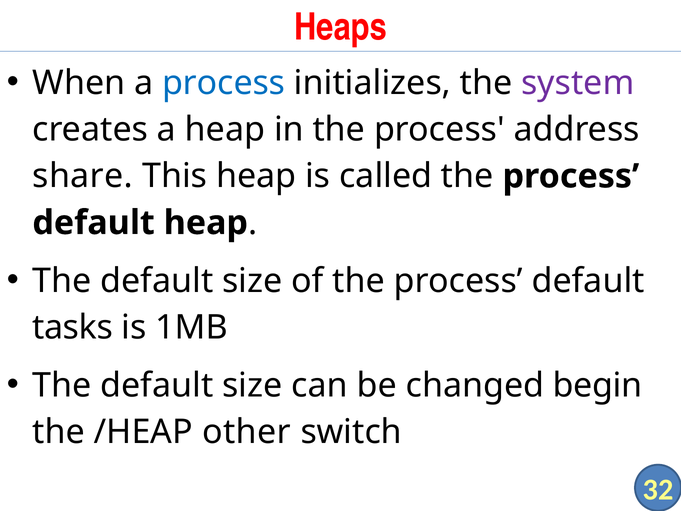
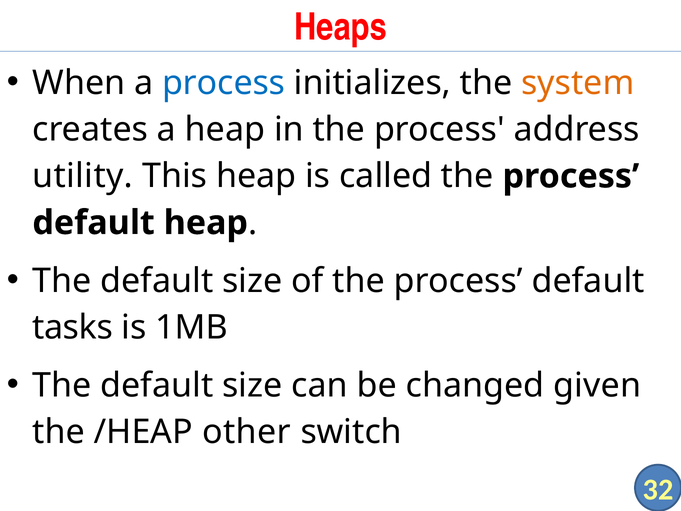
system colour: purple -> orange
share: share -> utility
begin: begin -> given
